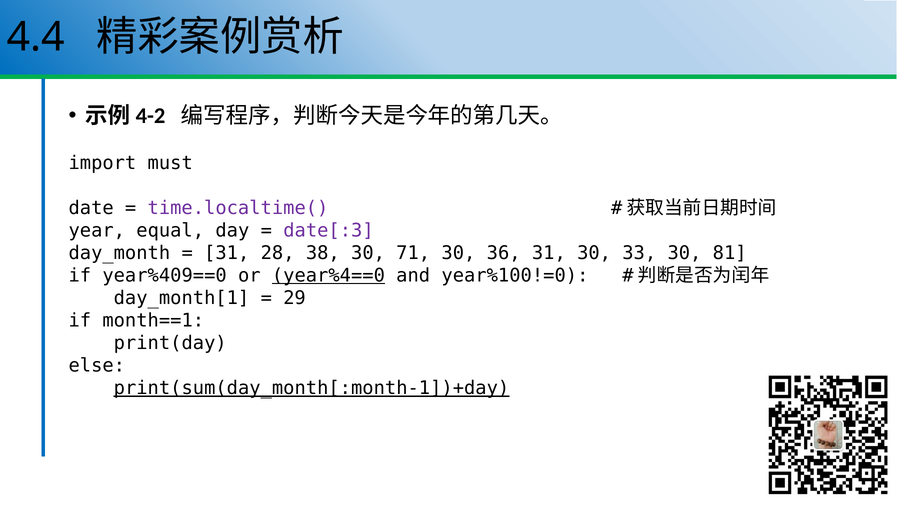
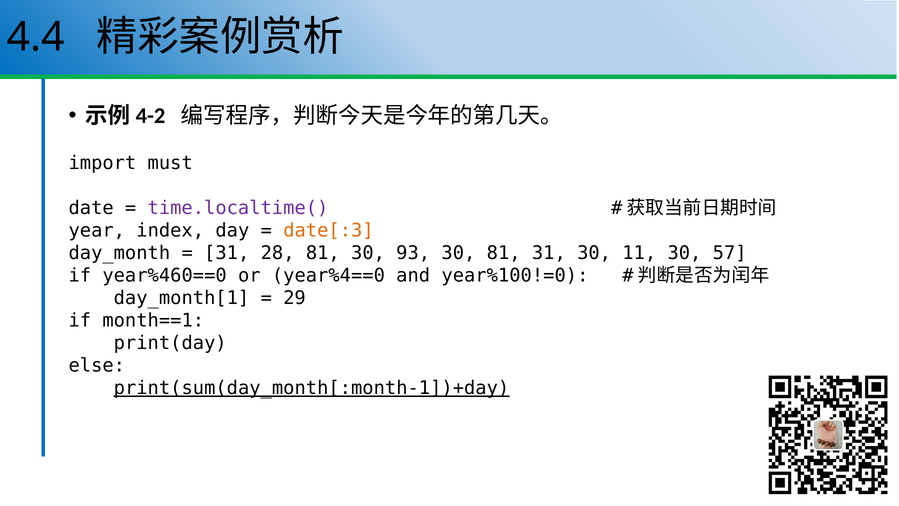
equal: equal -> index
date[:3 colour: purple -> orange
28 38: 38 -> 81
71: 71 -> 93
30 36: 36 -> 81
33: 33 -> 11
81: 81 -> 57
year%409==0: year%409==0 -> year%460==0
year%4==0 underline: present -> none
